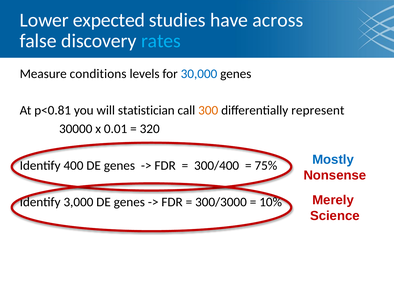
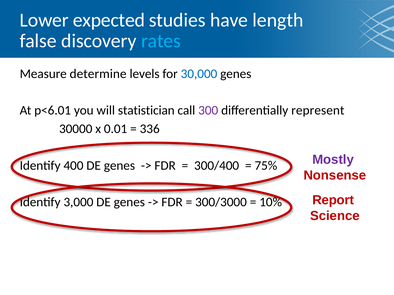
across: across -> length
conditions: conditions -> determine
p<0.81: p<0.81 -> p<6.01
300 colour: orange -> purple
320: 320 -> 336
Mostly colour: blue -> purple
Merely: Merely -> Report
